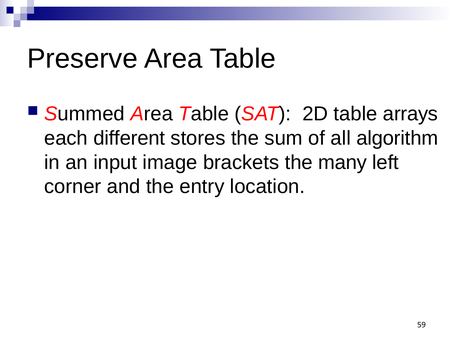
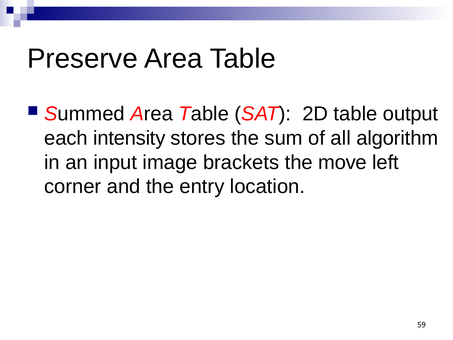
arrays: arrays -> output
different: different -> intensity
many: many -> move
